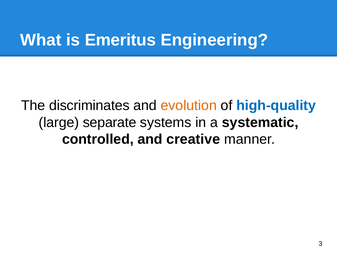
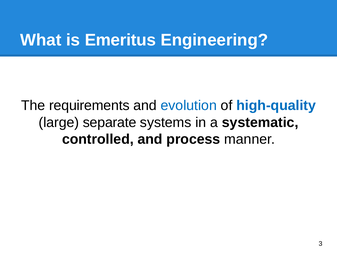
discriminates: discriminates -> requirements
evolution colour: orange -> blue
creative: creative -> process
